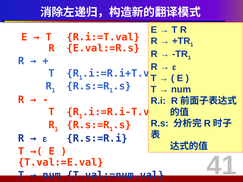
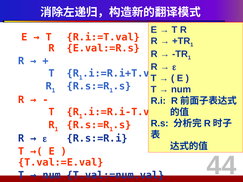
41: 41 -> 44
